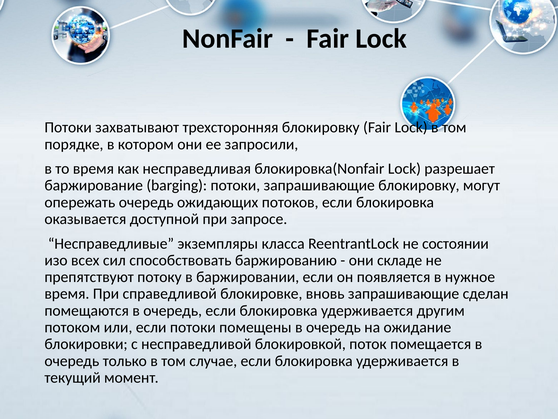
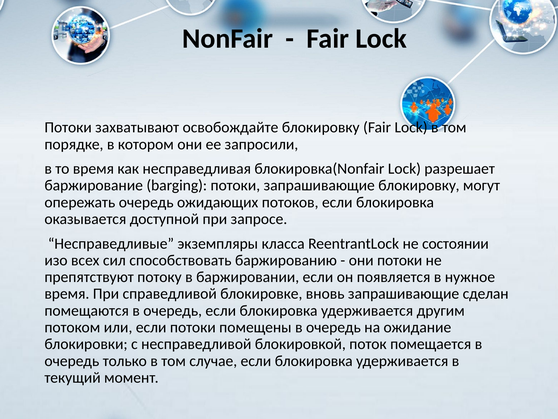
трехсторонняя: трехсторонняя -> освобождайте
они складе: складе -> потоки
